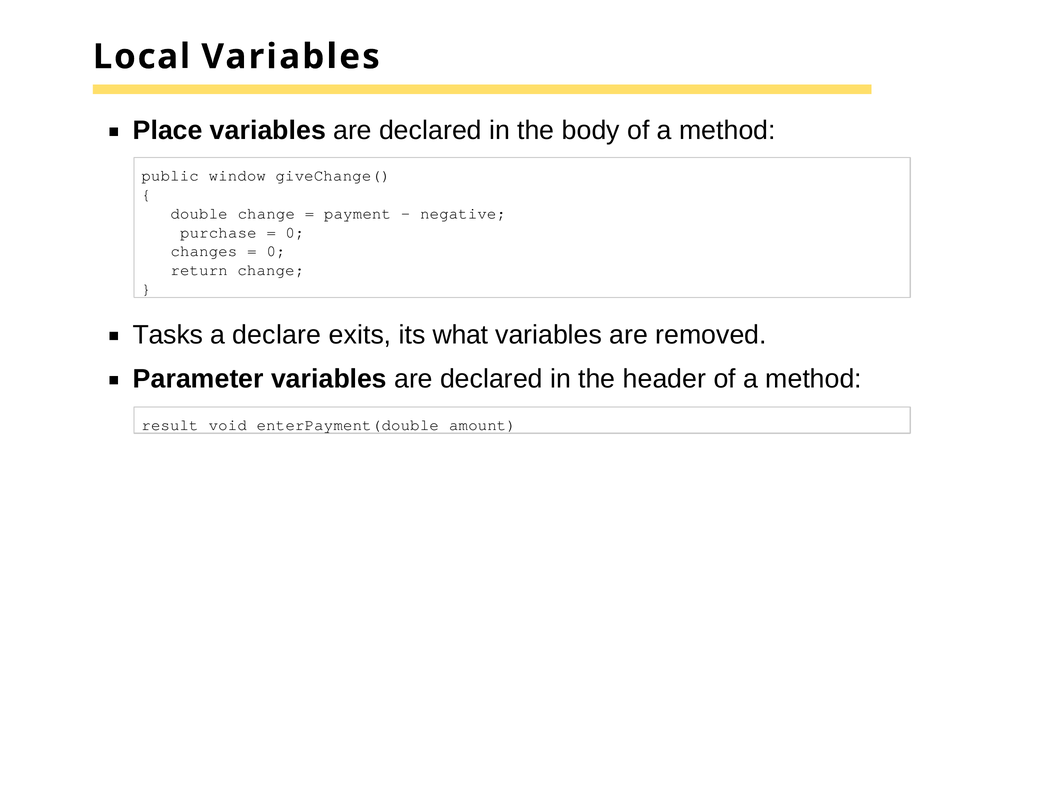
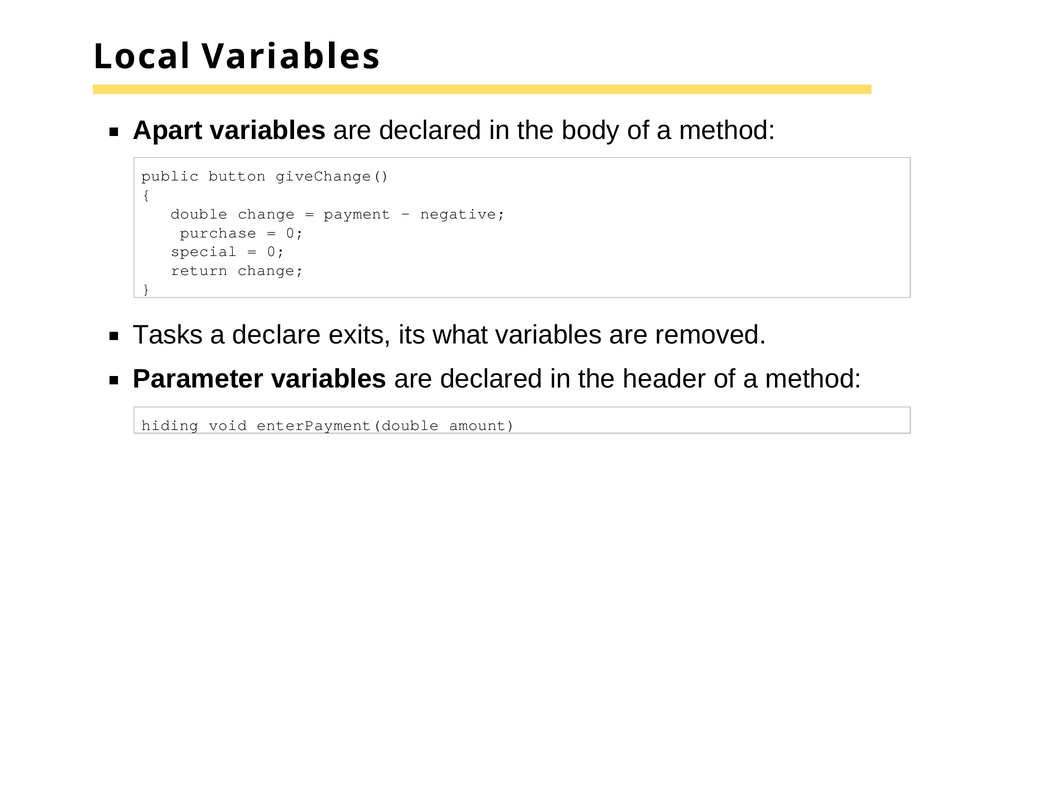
Place: Place -> Apart
window: window -> button
changes: changes -> special
result: result -> hiding
